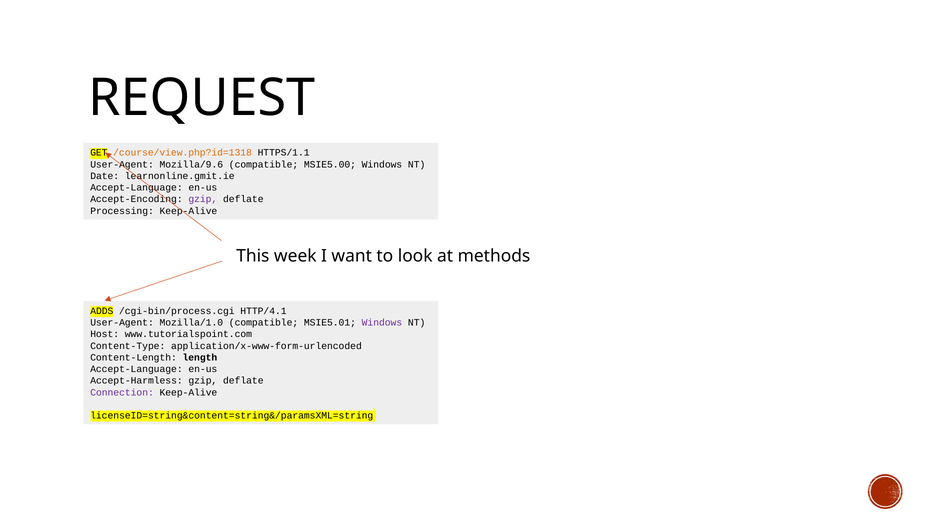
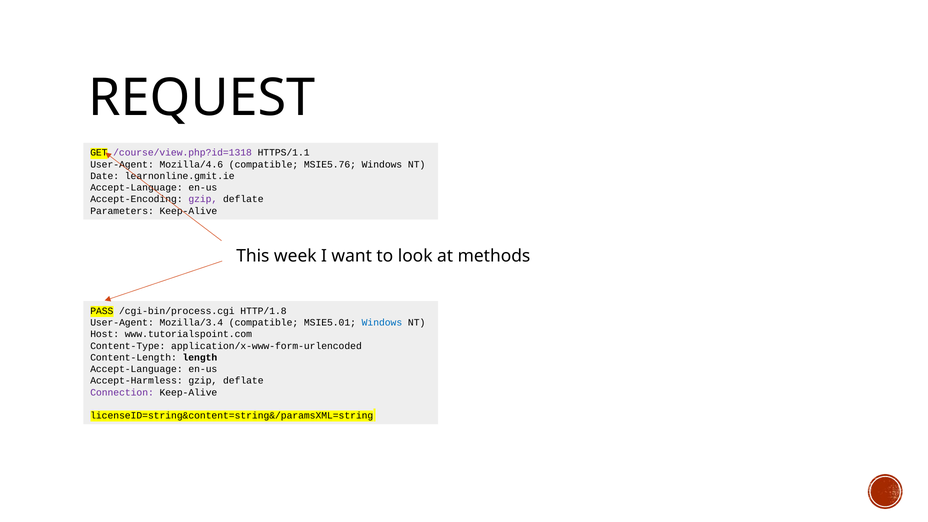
/course/view.php?id=1318 colour: orange -> purple
Mozilla/9.6: Mozilla/9.6 -> Mozilla/4.6
MSIE5.00: MSIE5.00 -> MSIE5.76
Processing: Processing -> Parameters
ADDS: ADDS -> PASS
HTTP/4.1: HTTP/4.1 -> HTTP/1.8
Mozilla/1.0: Mozilla/1.0 -> Mozilla/3.4
Windows at (382, 323) colour: purple -> blue
